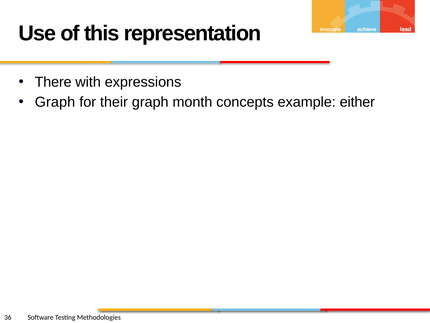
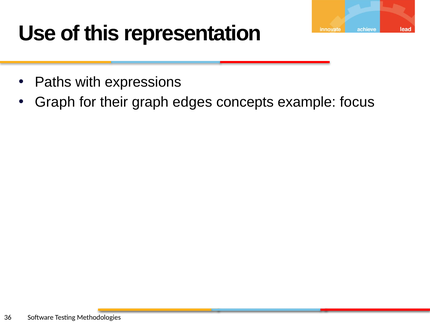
There: There -> Paths
month: month -> edges
either: either -> focus
